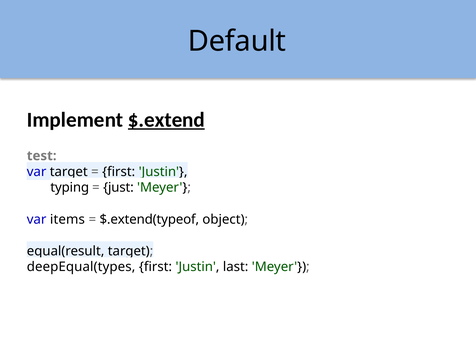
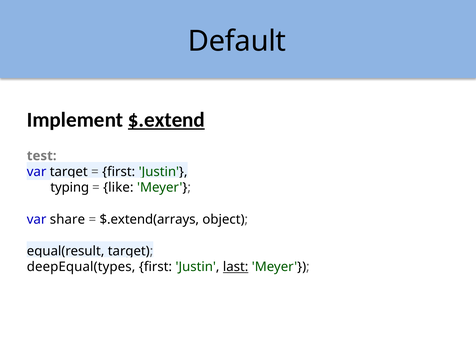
just: just -> like
items: items -> share
$.extend(typeof: $.extend(typeof -> $.extend(arrays
last underline: none -> present
